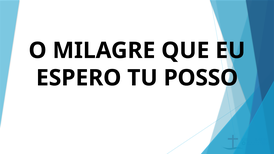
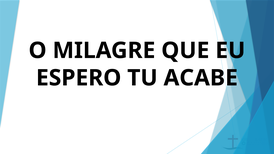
POSSO: POSSO -> ACABE
